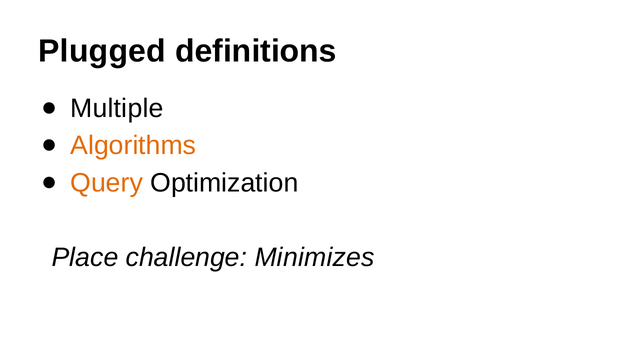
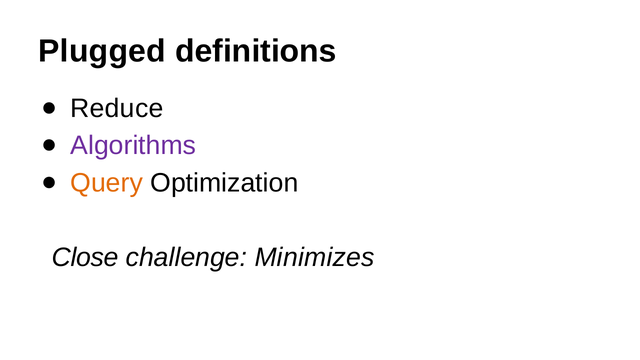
Multiple: Multiple -> Reduce
Algorithms colour: orange -> purple
Place: Place -> Close
